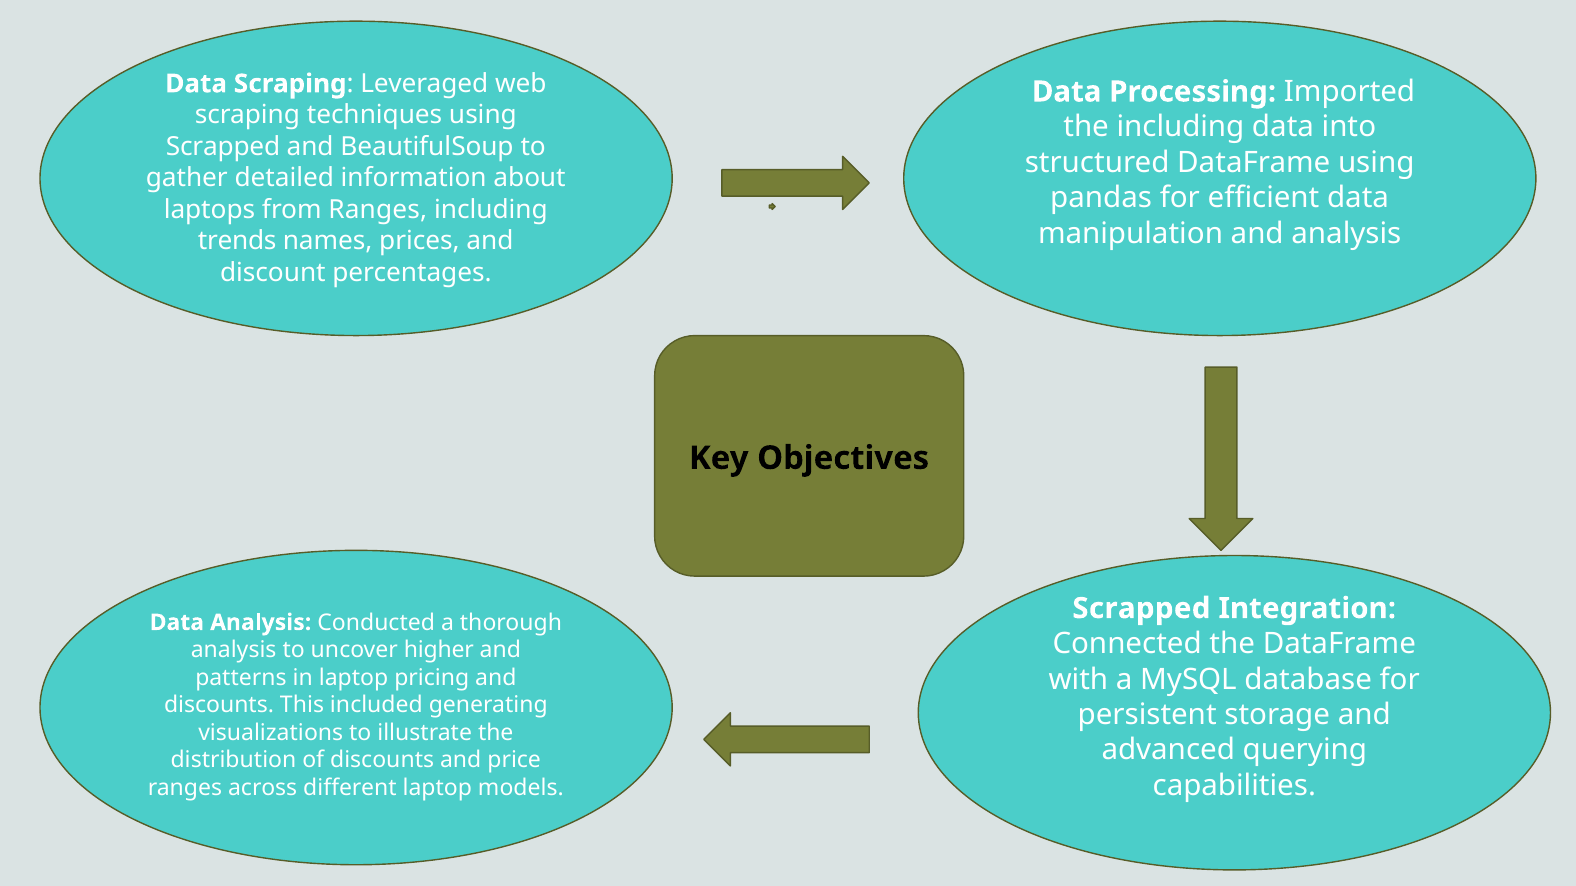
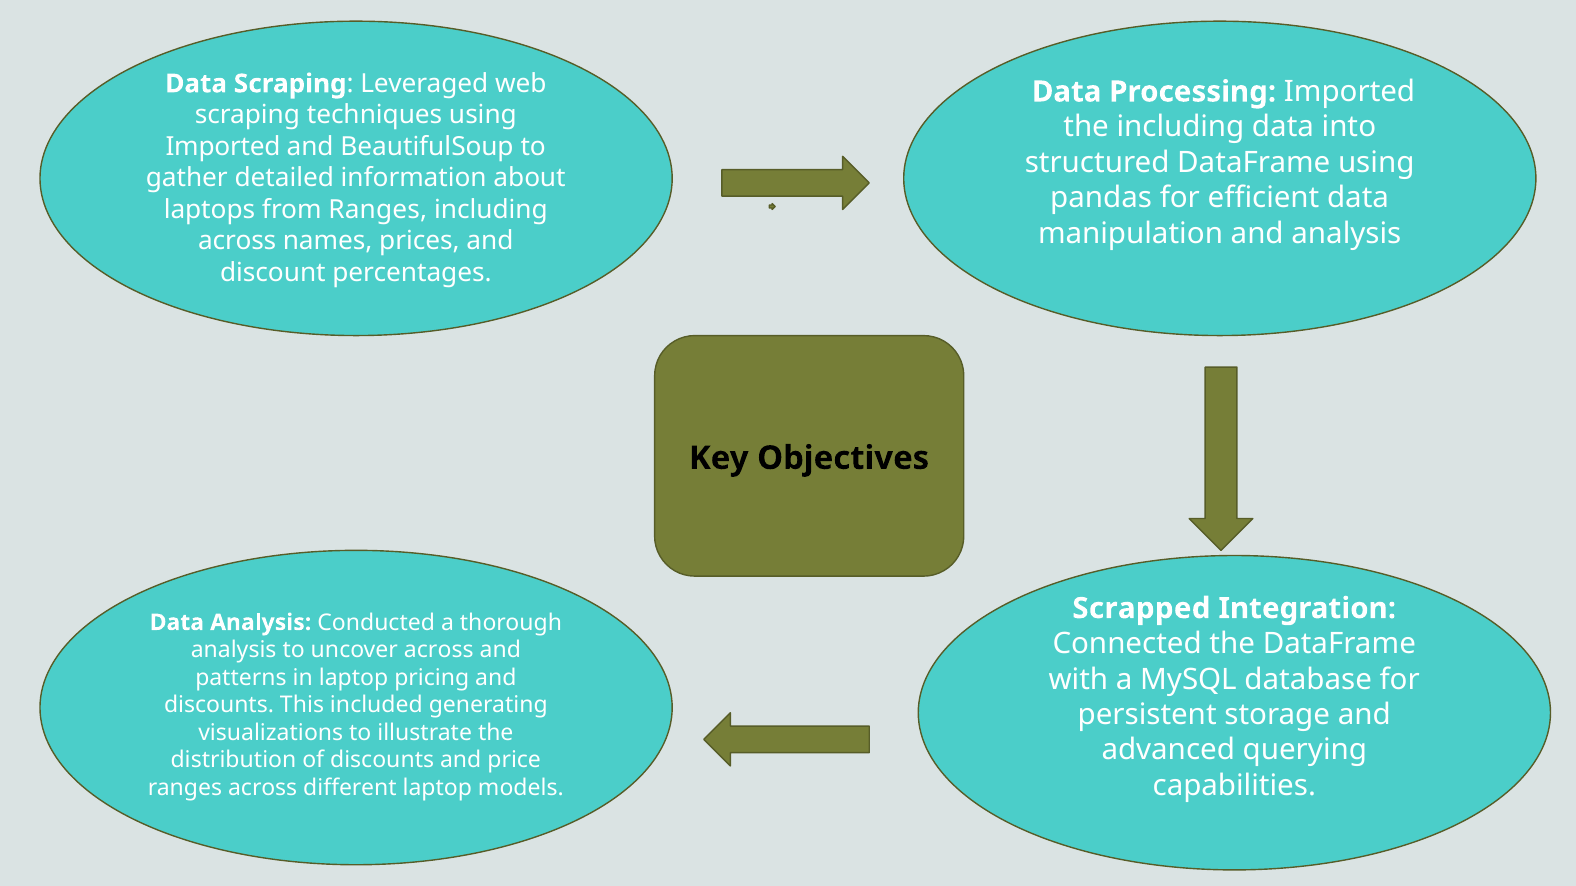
Scrapped at (223, 147): Scrapped -> Imported
trends at (237, 241): trends -> across
uncover higher: higher -> across
